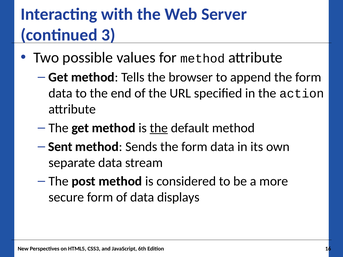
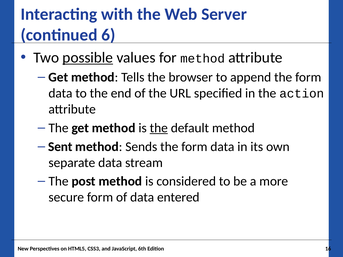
3: 3 -> 6
possible underline: none -> present
displays: displays -> entered
